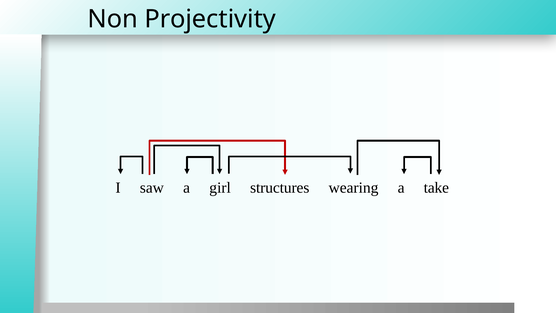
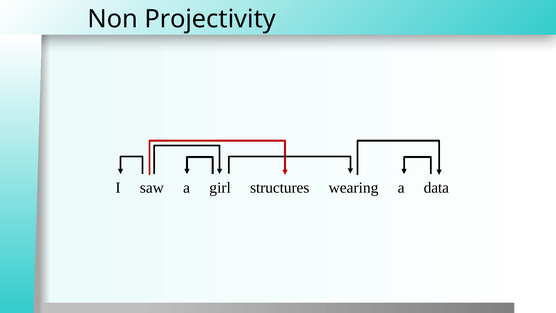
take: take -> data
